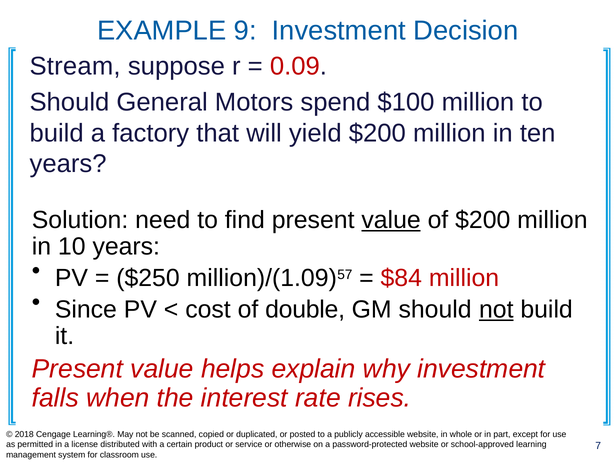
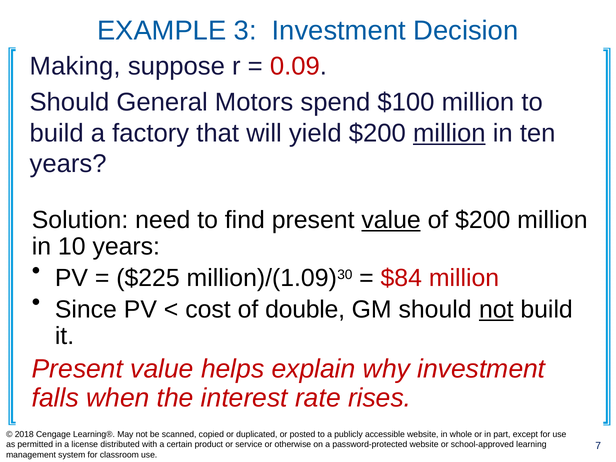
9: 9 -> 3
Stream: Stream -> Making
million at (449, 133) underline: none -> present
$250: $250 -> $225
57: 57 -> 30
